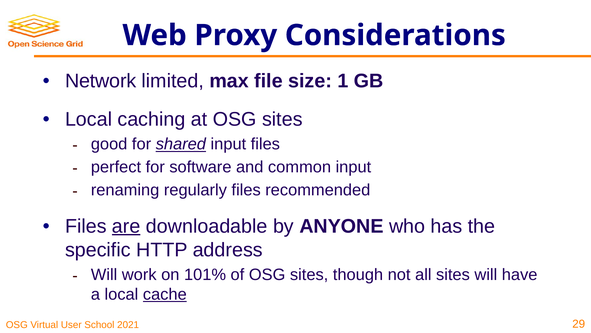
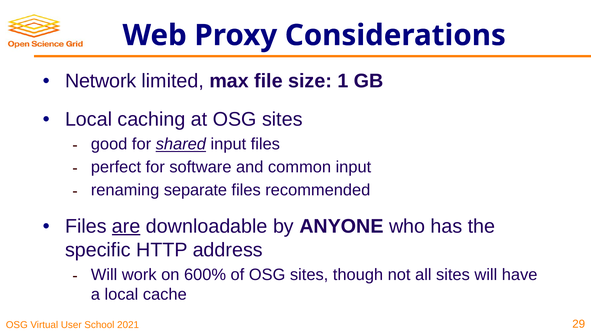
regularly: regularly -> separate
101%: 101% -> 600%
cache underline: present -> none
